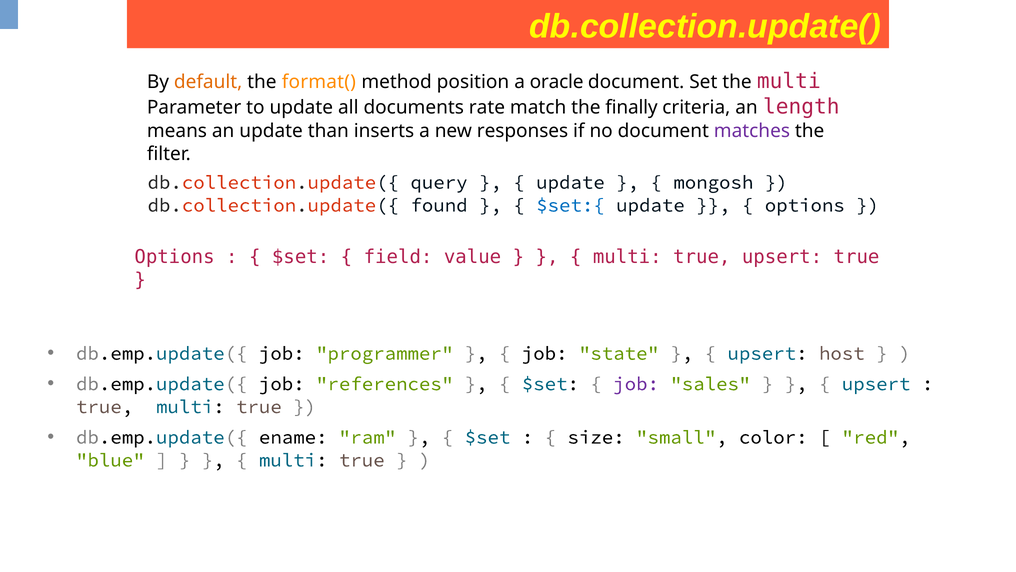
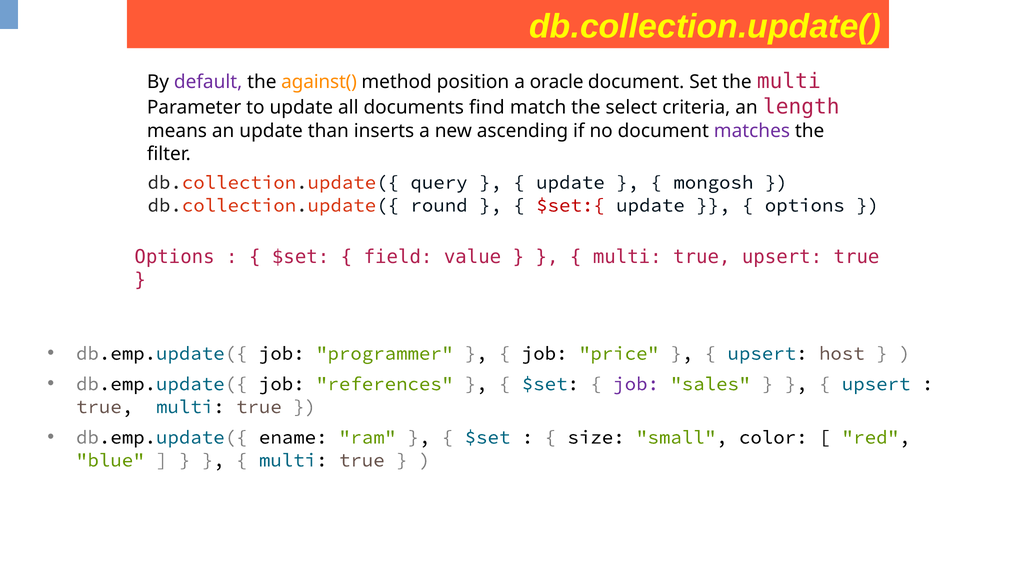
default colour: orange -> purple
format(: format( -> against(
rate: rate -> find
finally: finally -> select
responses: responses -> ascending
found: found -> round
$set:{ colour: blue -> red
state: state -> price
